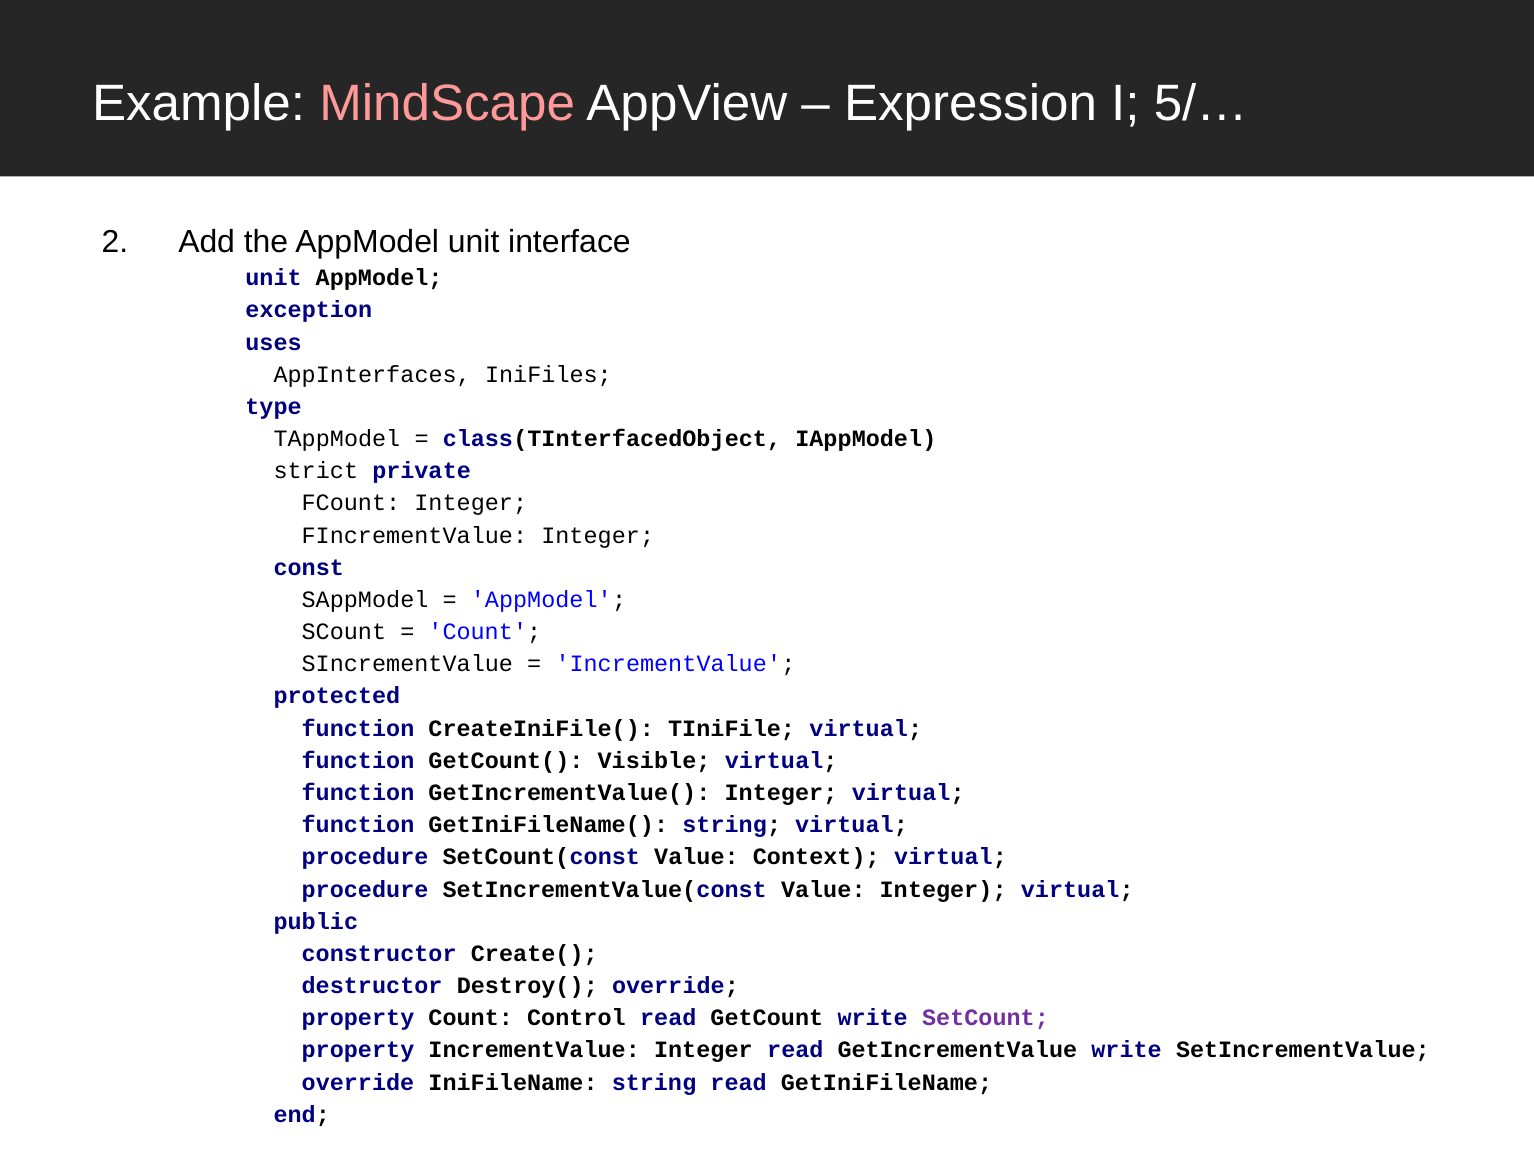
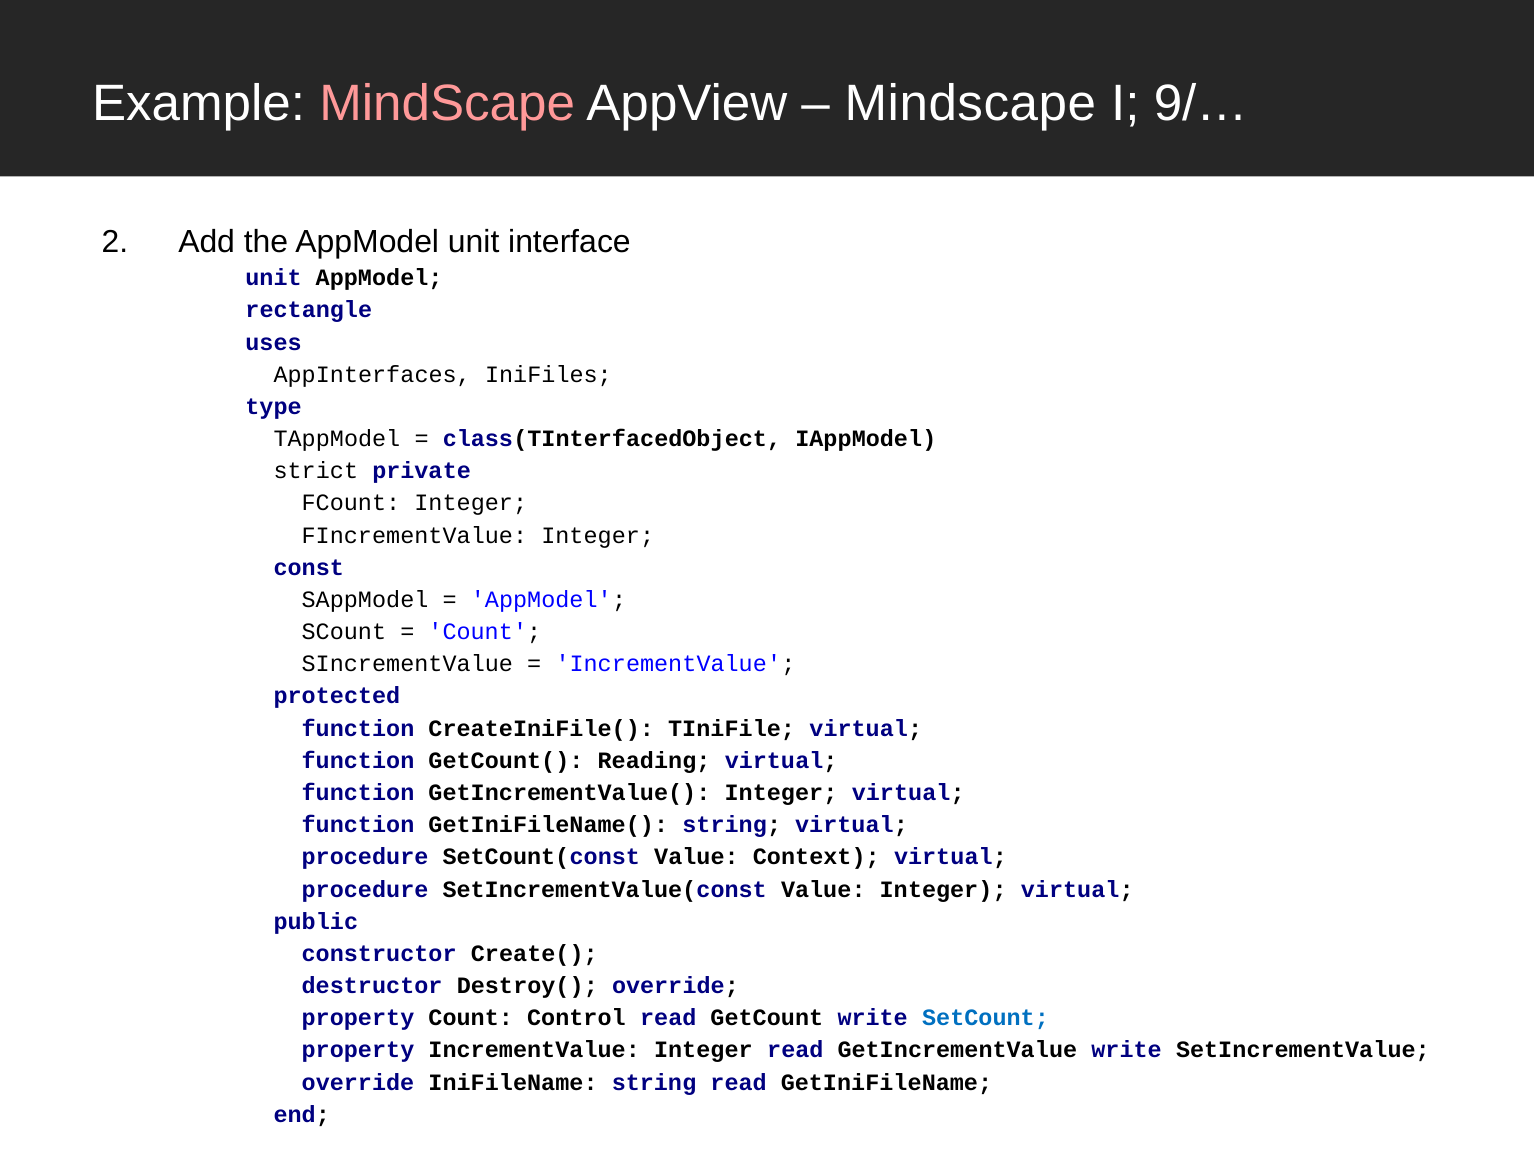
Expression at (971, 103): Expression -> Mindscape
5/…: 5/… -> 9/…
exception: exception -> rectangle
Visible: Visible -> Reading
SetCount colour: purple -> blue
